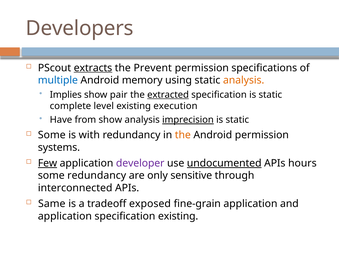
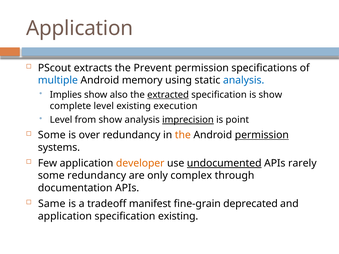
Developers at (80, 28): Developers -> Application
extracts underline: present -> none
analysis at (244, 80) colour: orange -> blue
pair: pair -> also
specification is static: static -> show
Have at (61, 120): Have -> Level
static at (237, 120): static -> point
with: with -> over
permission at (262, 135) underline: none -> present
Few underline: present -> none
developer colour: purple -> orange
hours: hours -> rarely
sensitive: sensitive -> complex
interconnected: interconnected -> documentation
exposed: exposed -> manifest
fine-grain application: application -> deprecated
